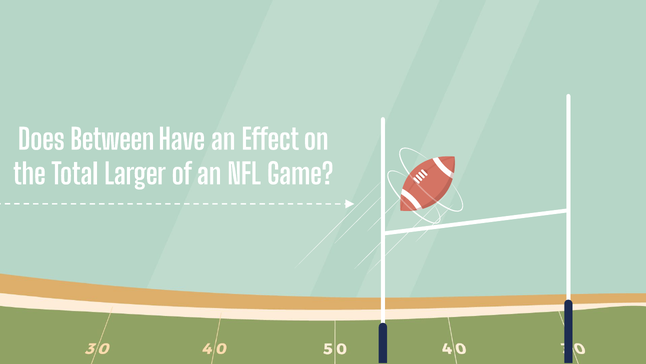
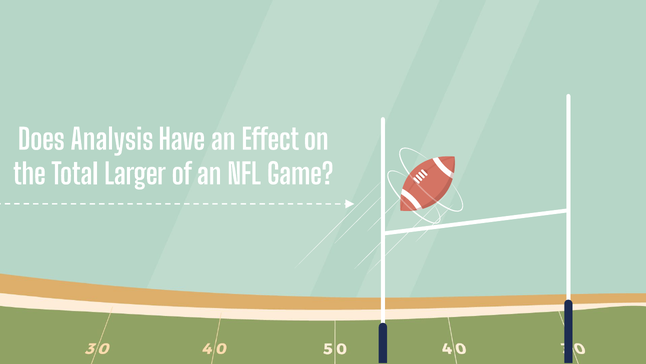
Between: Between -> Analysis
